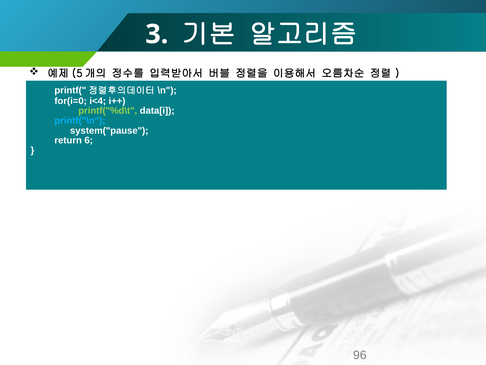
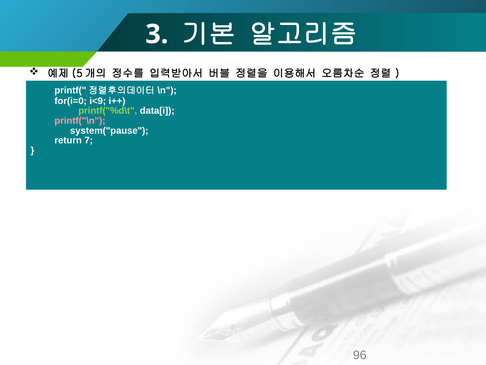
i<4: i<4 -> i<9
printf("\n colour: light blue -> pink
6: 6 -> 7
